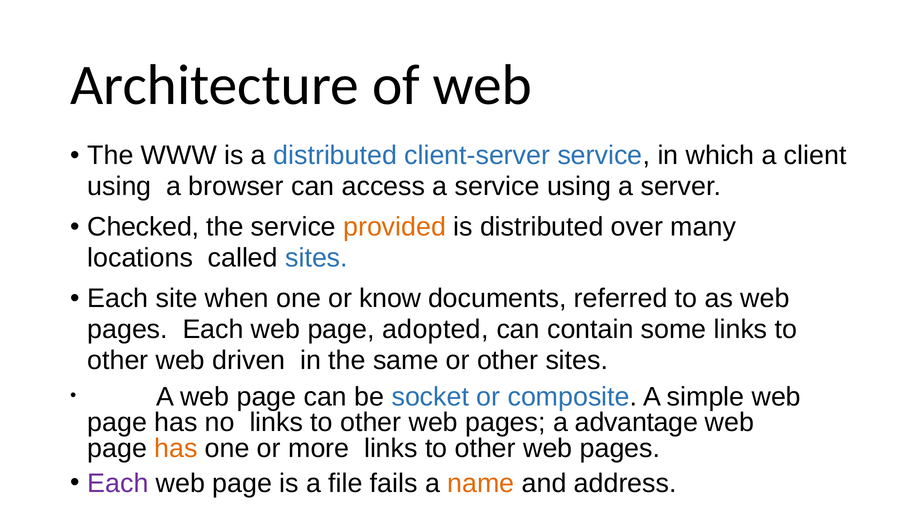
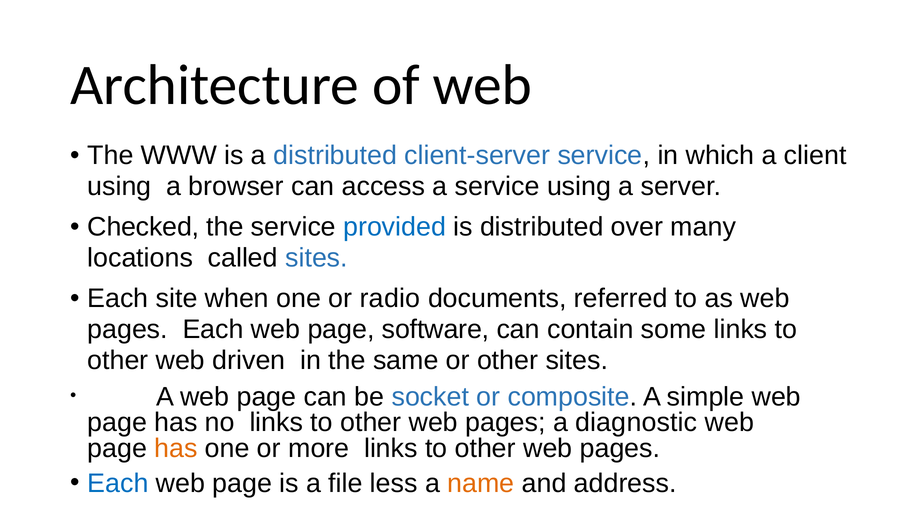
provided colour: orange -> blue
know: know -> radio
adopted: adopted -> software
advantage: advantage -> diagnostic
Each at (118, 484) colour: purple -> blue
fails: fails -> less
